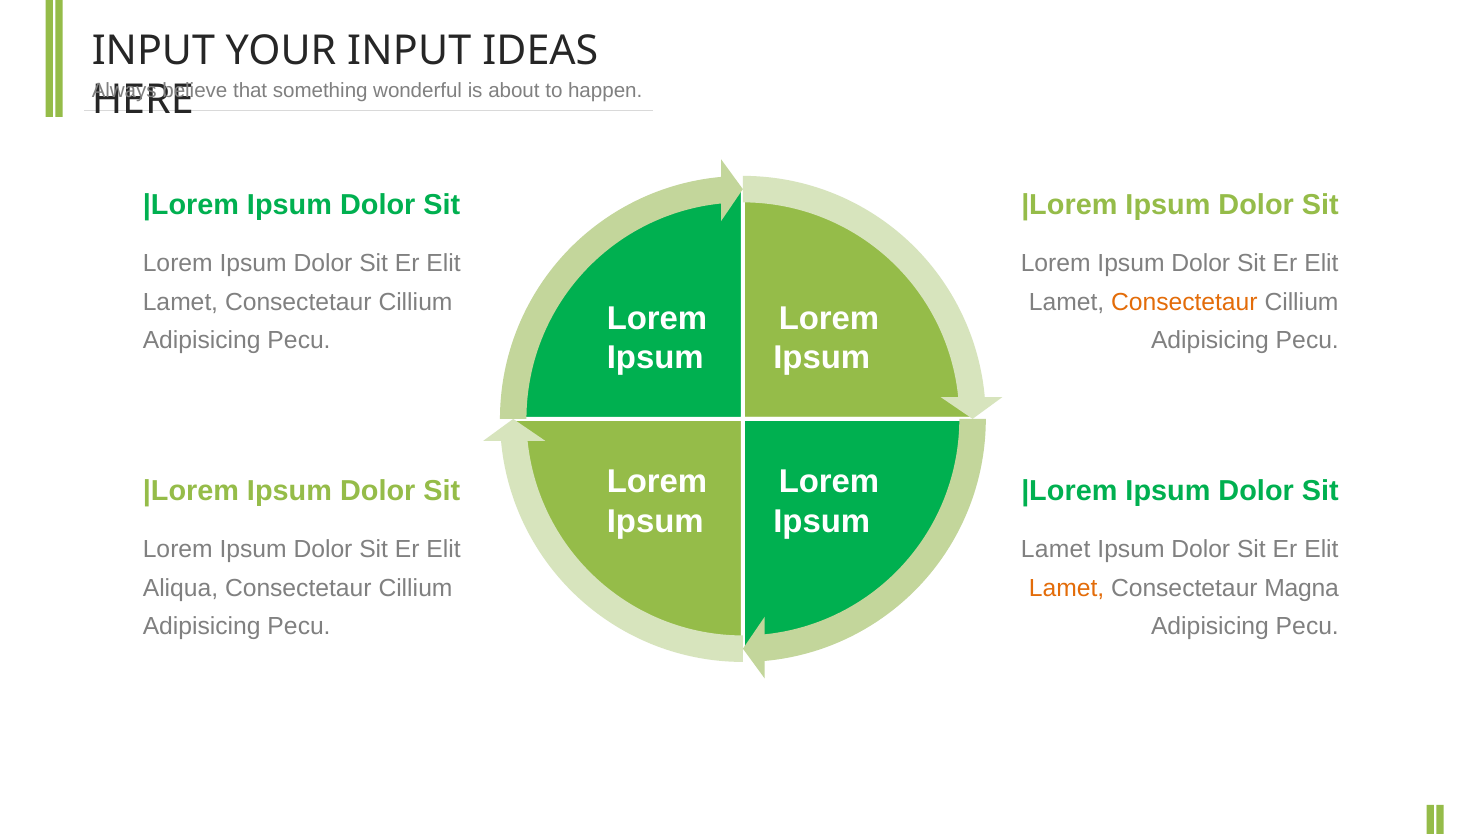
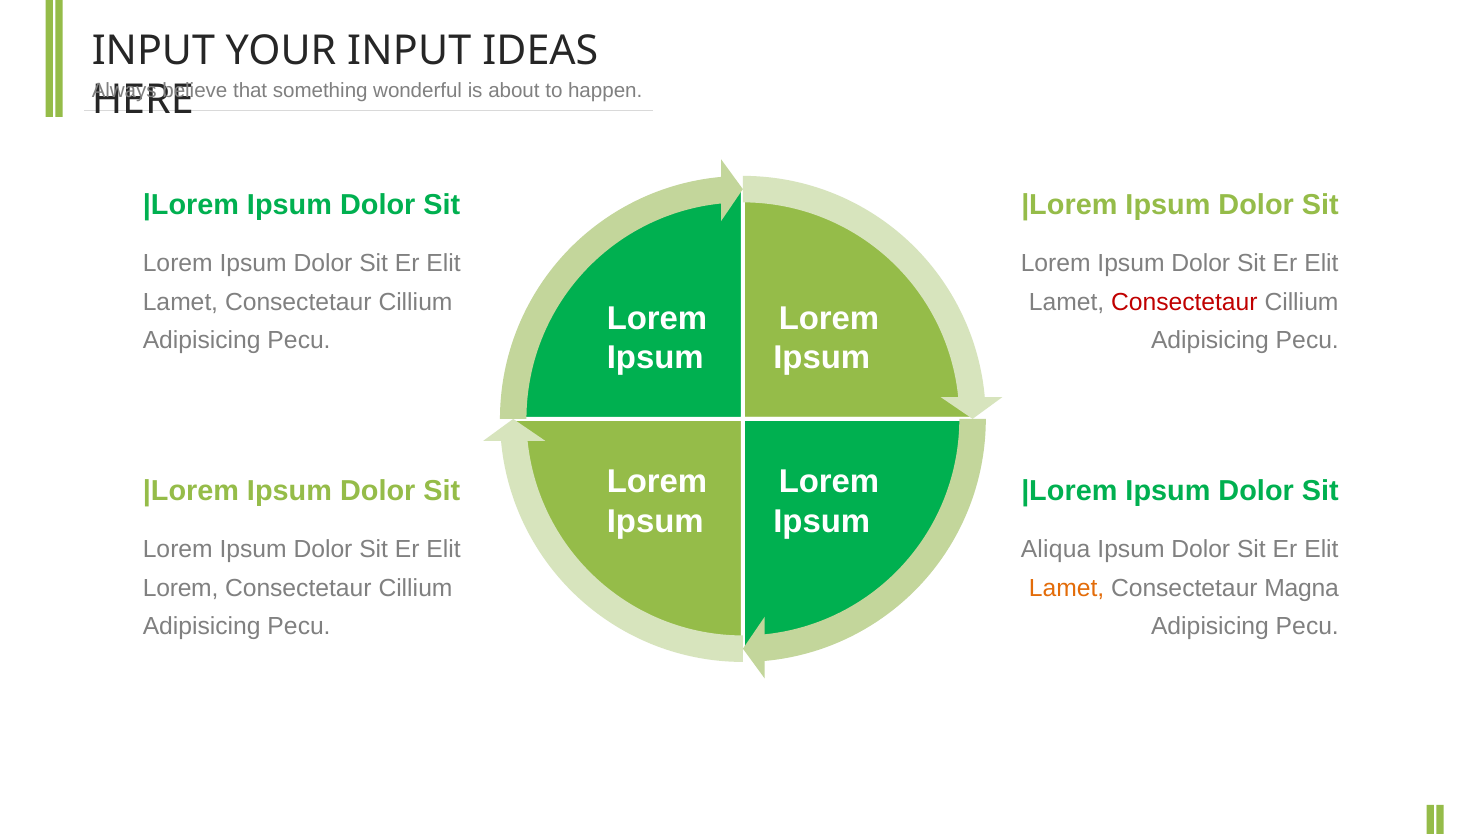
Consectetaur at (1184, 302) colour: orange -> red
Lamet at (1056, 549): Lamet -> Aliqua
Aliqua at (180, 588): Aliqua -> Lorem
